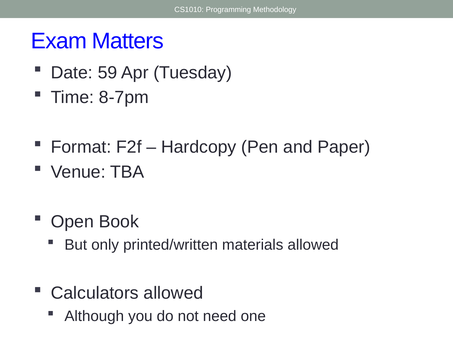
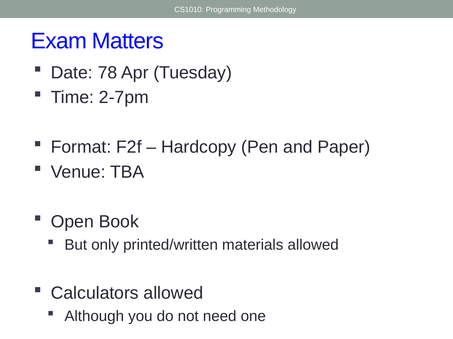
59: 59 -> 78
8-7pm: 8-7pm -> 2-7pm
